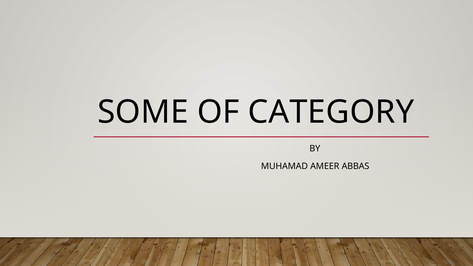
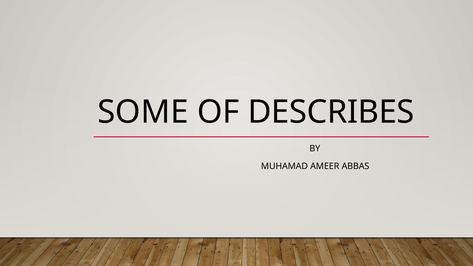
CATEGORY: CATEGORY -> DESCRIBES
